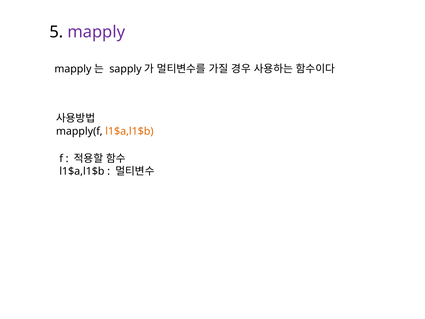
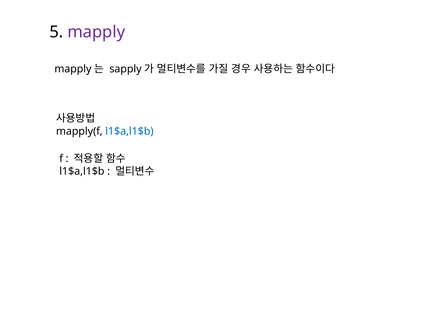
l1$a,l1$b at (129, 131) colour: orange -> blue
